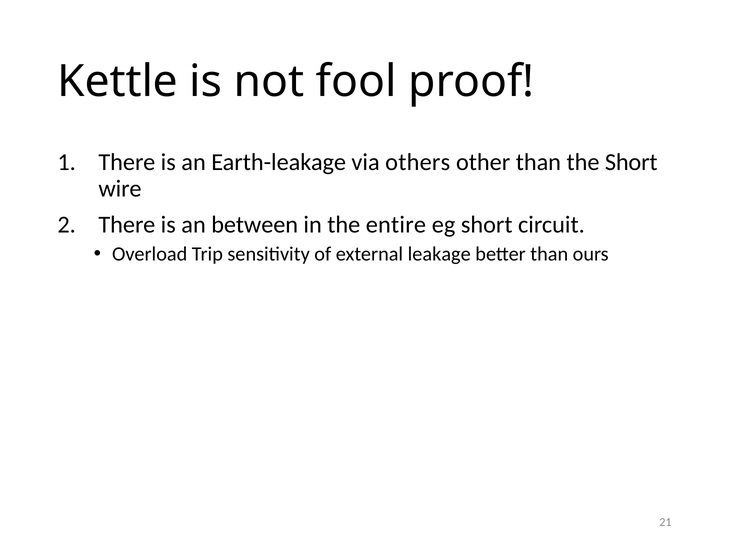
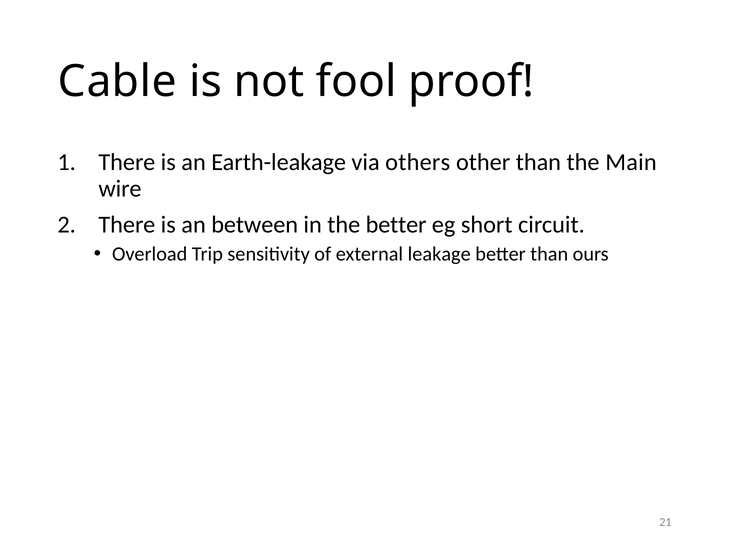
Kettle: Kettle -> Cable
the Short: Short -> Main
the entire: entire -> better
